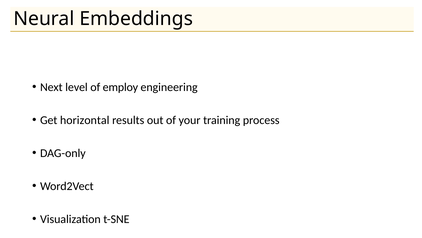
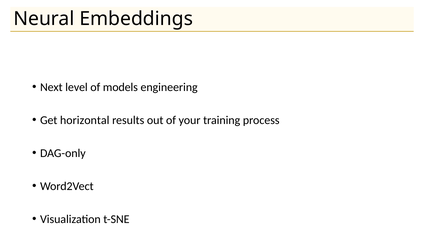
employ: employ -> models
